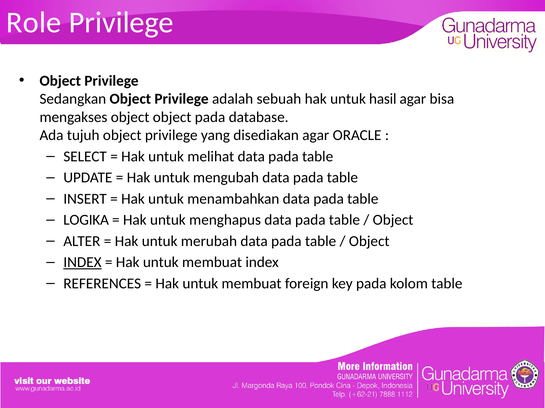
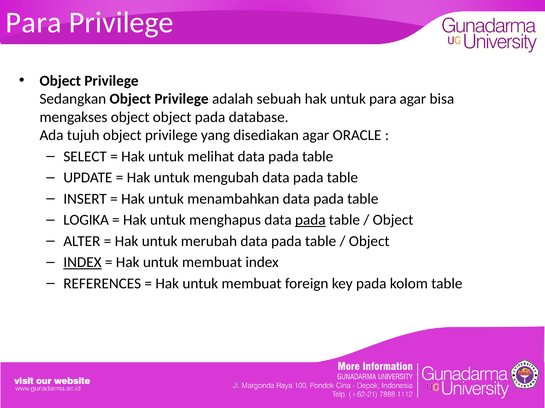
Role at (34, 23): Role -> Para
untuk hasil: hasil -> para
pada at (310, 220) underline: none -> present
